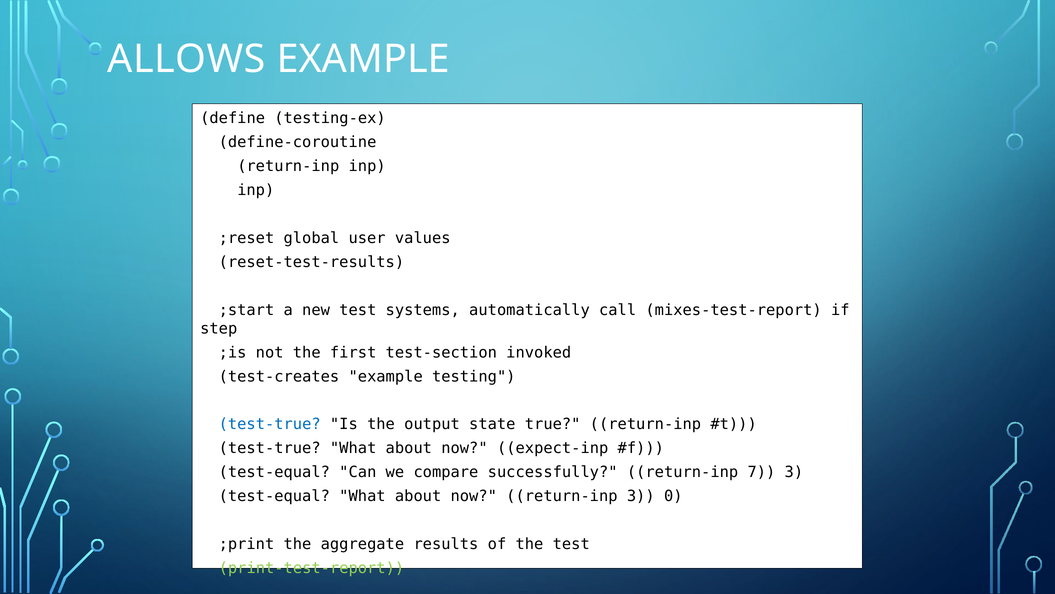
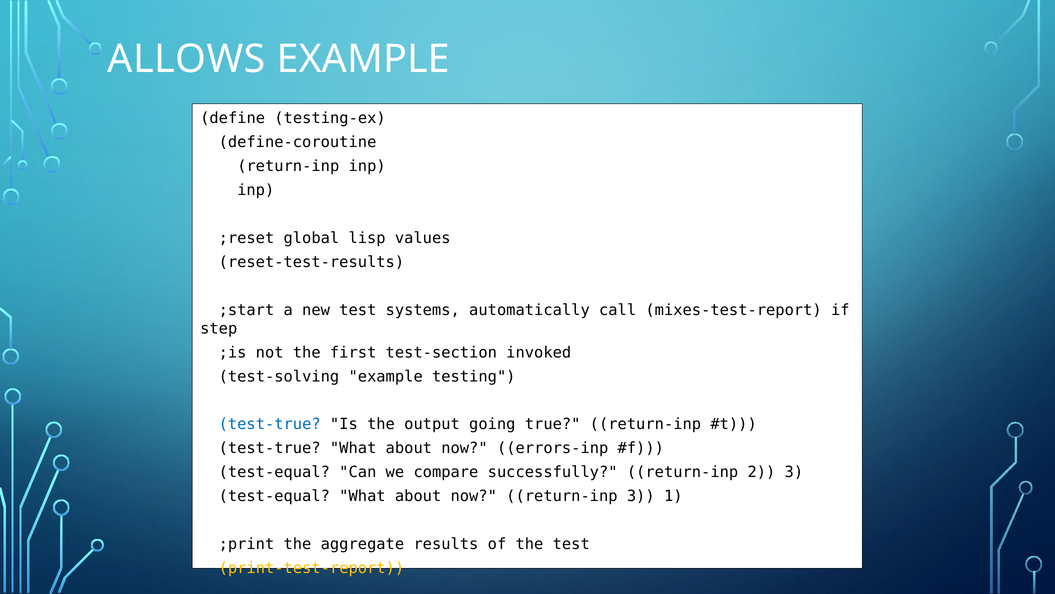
user: user -> lisp
test-creates: test-creates -> test-solving
state: state -> going
expect-inp: expect-inp -> errors-inp
7: 7 -> 2
0: 0 -> 1
print-test-report colour: light green -> yellow
